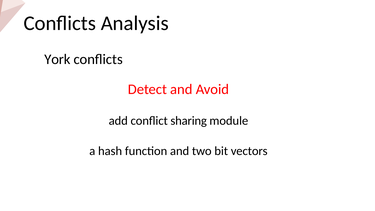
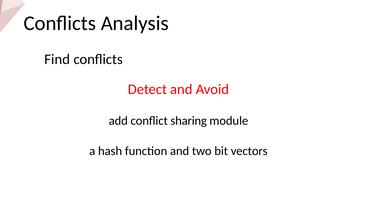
York: York -> Find
